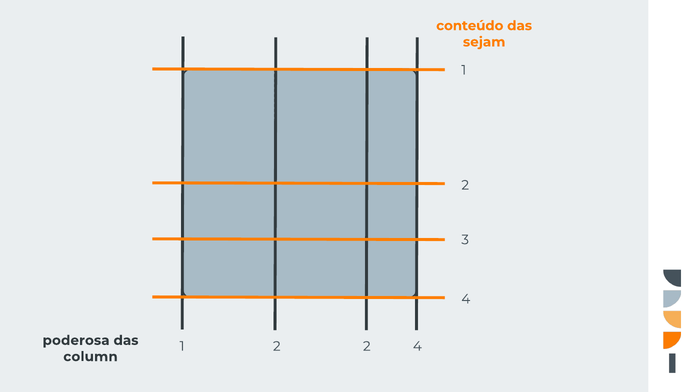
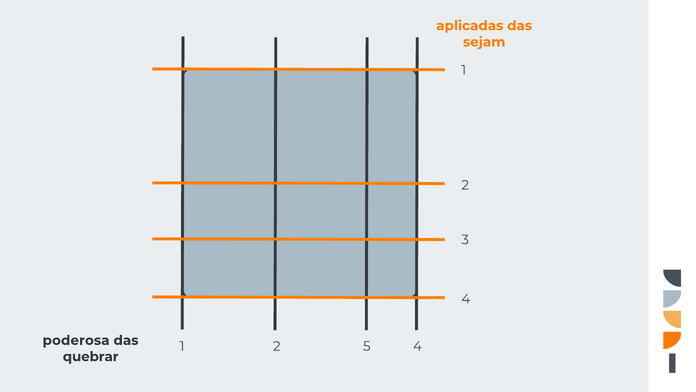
conteúdo: conteúdo -> aplicadas
2 2: 2 -> 5
column: column -> quebrar
